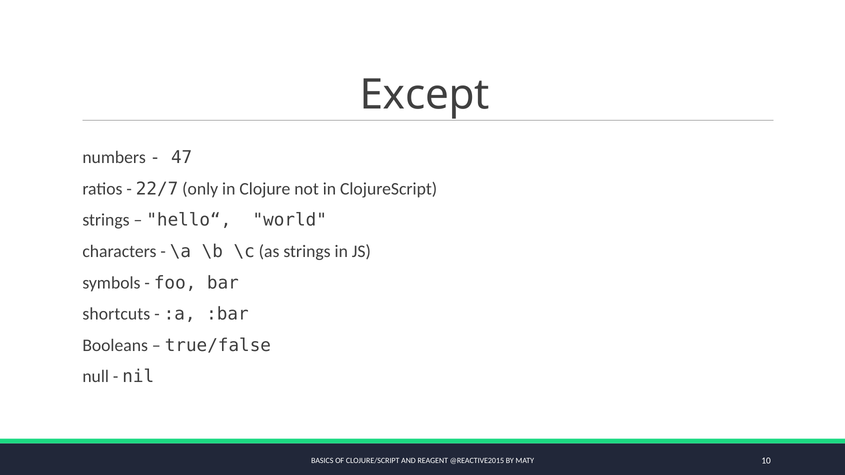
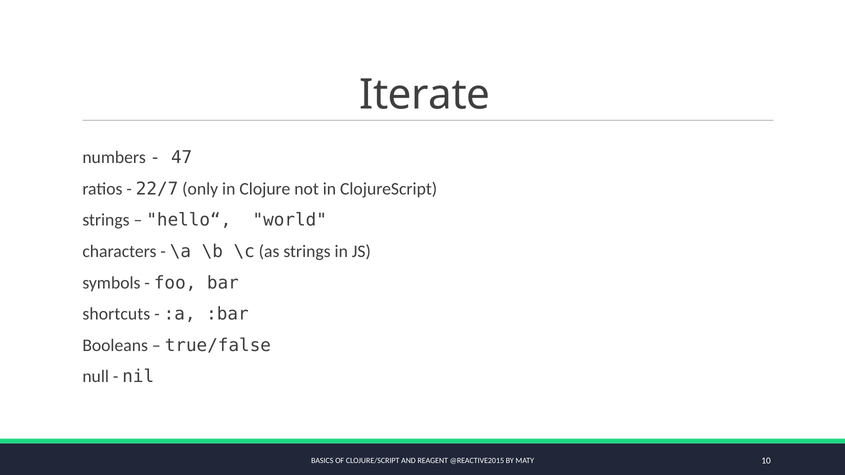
Except: Except -> Iterate
